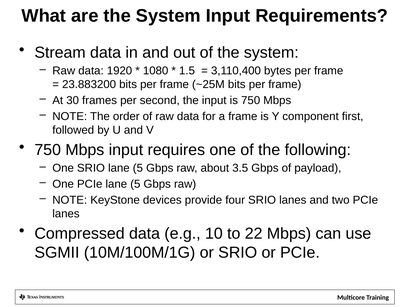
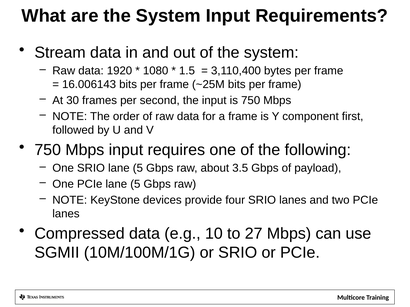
23.883200: 23.883200 -> 16.006143
22: 22 -> 27
